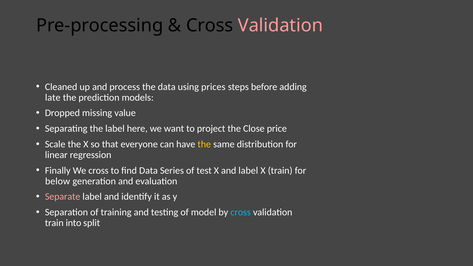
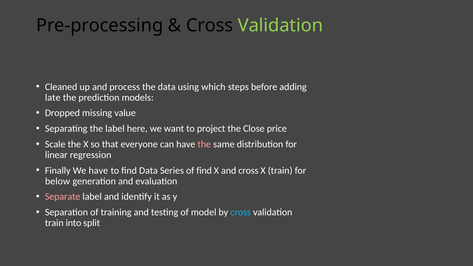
Validation at (280, 26) colour: pink -> light green
prices: prices -> which
the at (204, 144) colour: yellow -> pink
We cross: cross -> have
of test: test -> find
and label: label -> cross
